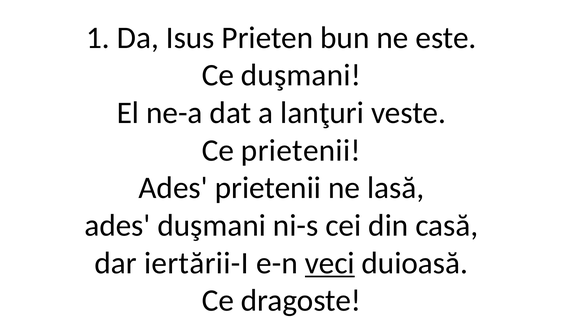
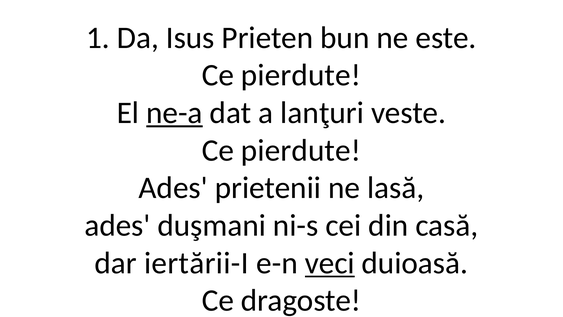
duşmani at (301, 75): duşmani -> pierdute
ne-a underline: none -> present
prietenii at (301, 150): prietenii -> pierdute
